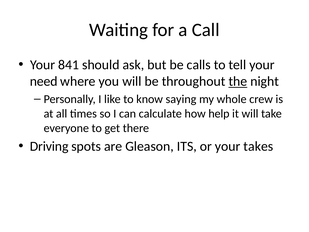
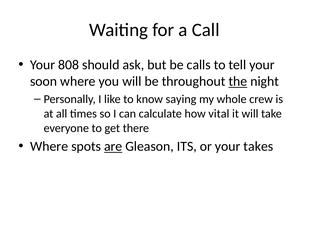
841: 841 -> 808
need: need -> soon
help: help -> vital
Driving at (49, 146): Driving -> Where
are underline: none -> present
